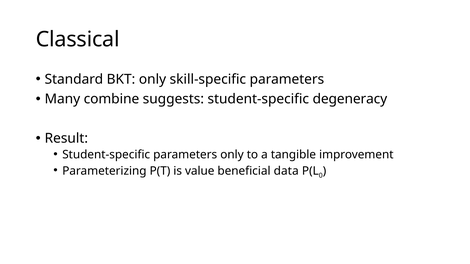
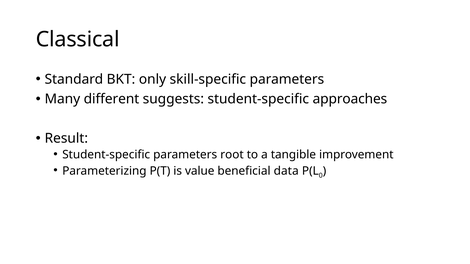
combine: combine -> different
degeneracy: degeneracy -> approaches
parameters only: only -> root
